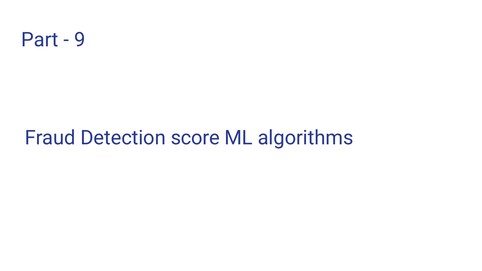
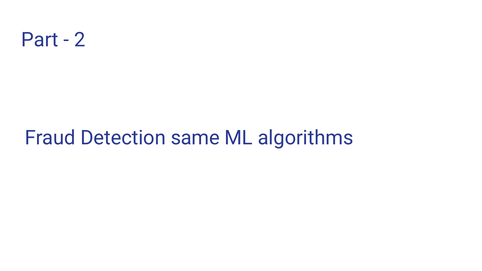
9: 9 -> 2
score: score -> same
